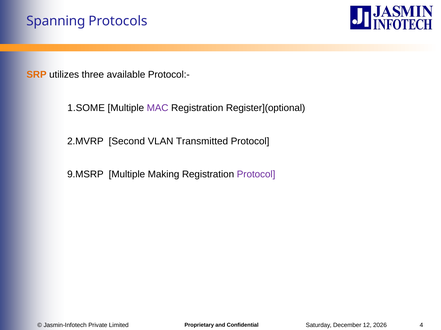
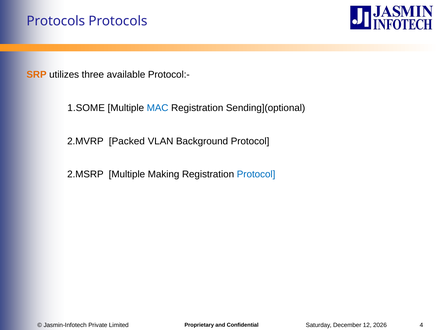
Spanning at (56, 21): Spanning -> Protocols
MAC colour: purple -> blue
Register](optional: Register](optional -> Sending](optional
Second: Second -> Packed
Transmitted: Transmitted -> Background
9.MSRP: 9.MSRP -> 2.MSRP
Protocol at (256, 175) colour: purple -> blue
